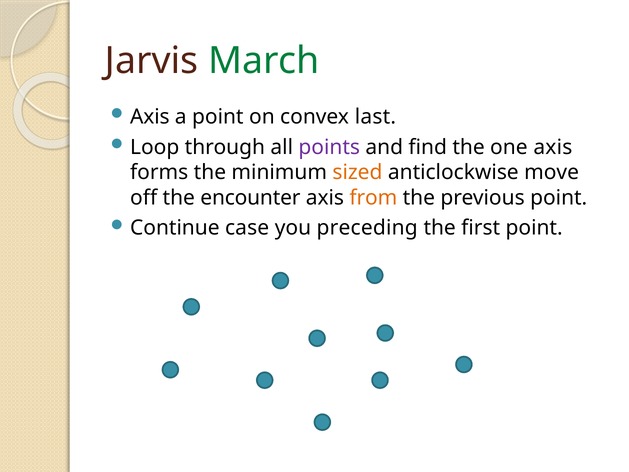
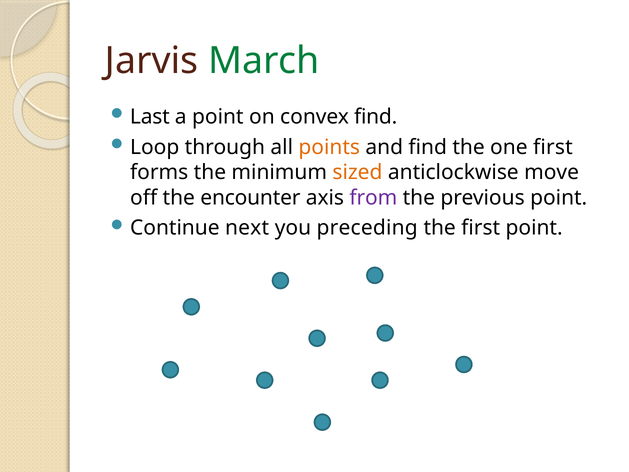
Axis at (150, 117): Axis -> Last
convex last: last -> find
points colour: purple -> orange
one axis: axis -> first
from colour: orange -> purple
case: case -> next
